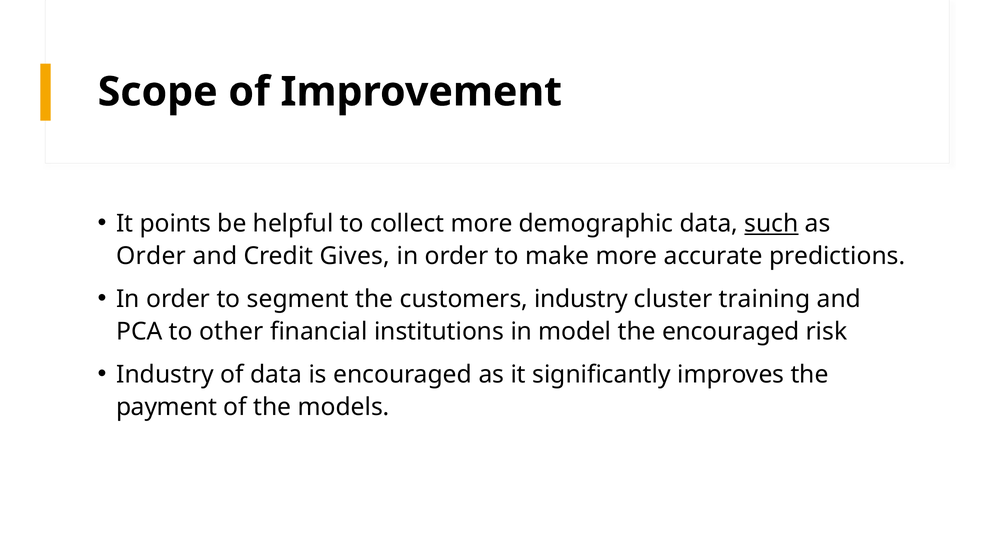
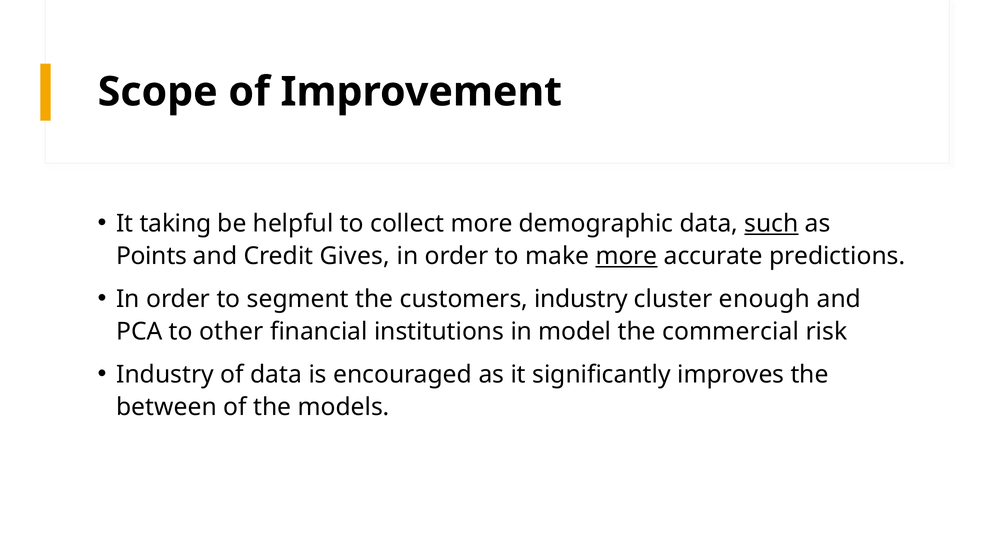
points: points -> taking
Order at (151, 256): Order -> Points
more at (627, 256) underline: none -> present
training: training -> enough
the encouraged: encouraged -> commercial
payment: payment -> between
